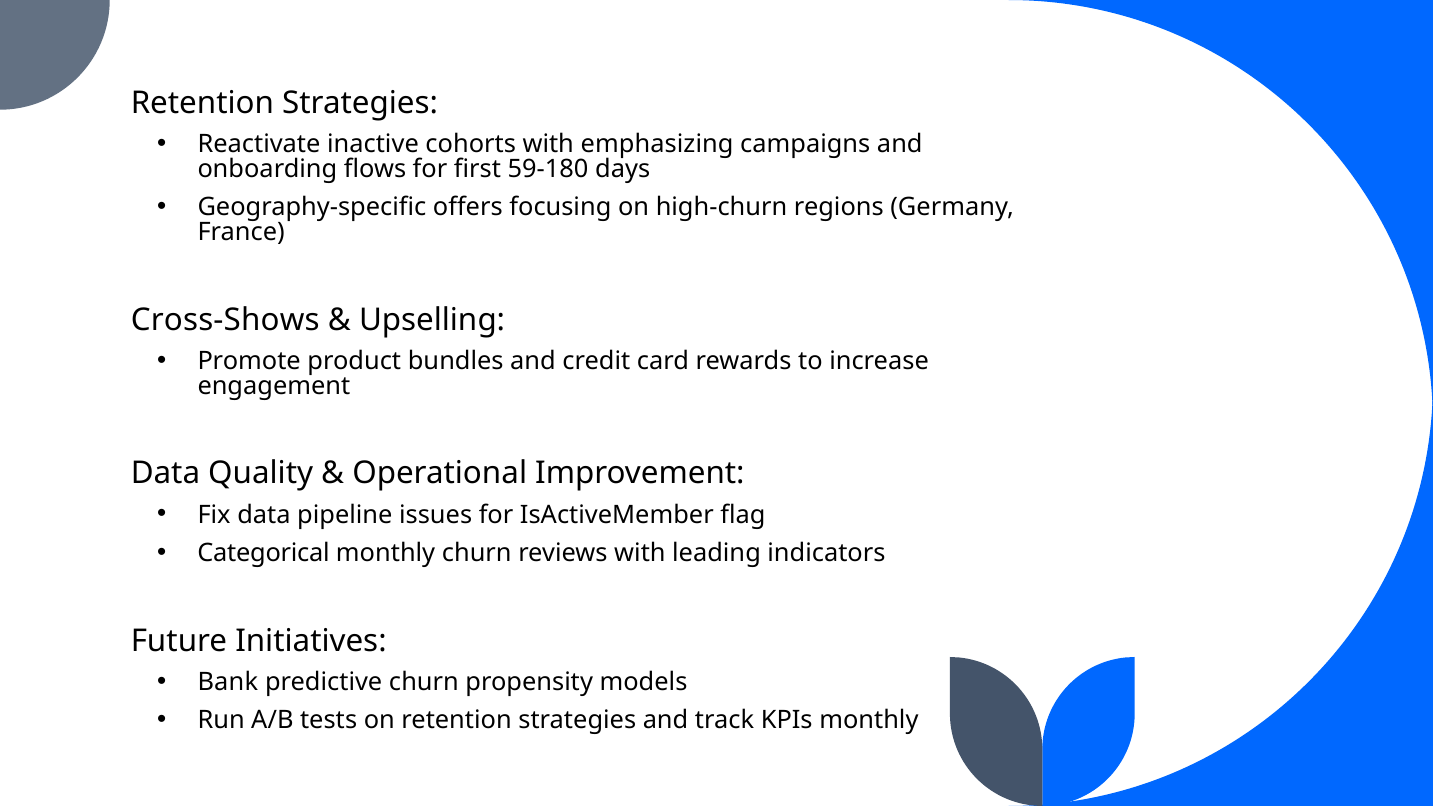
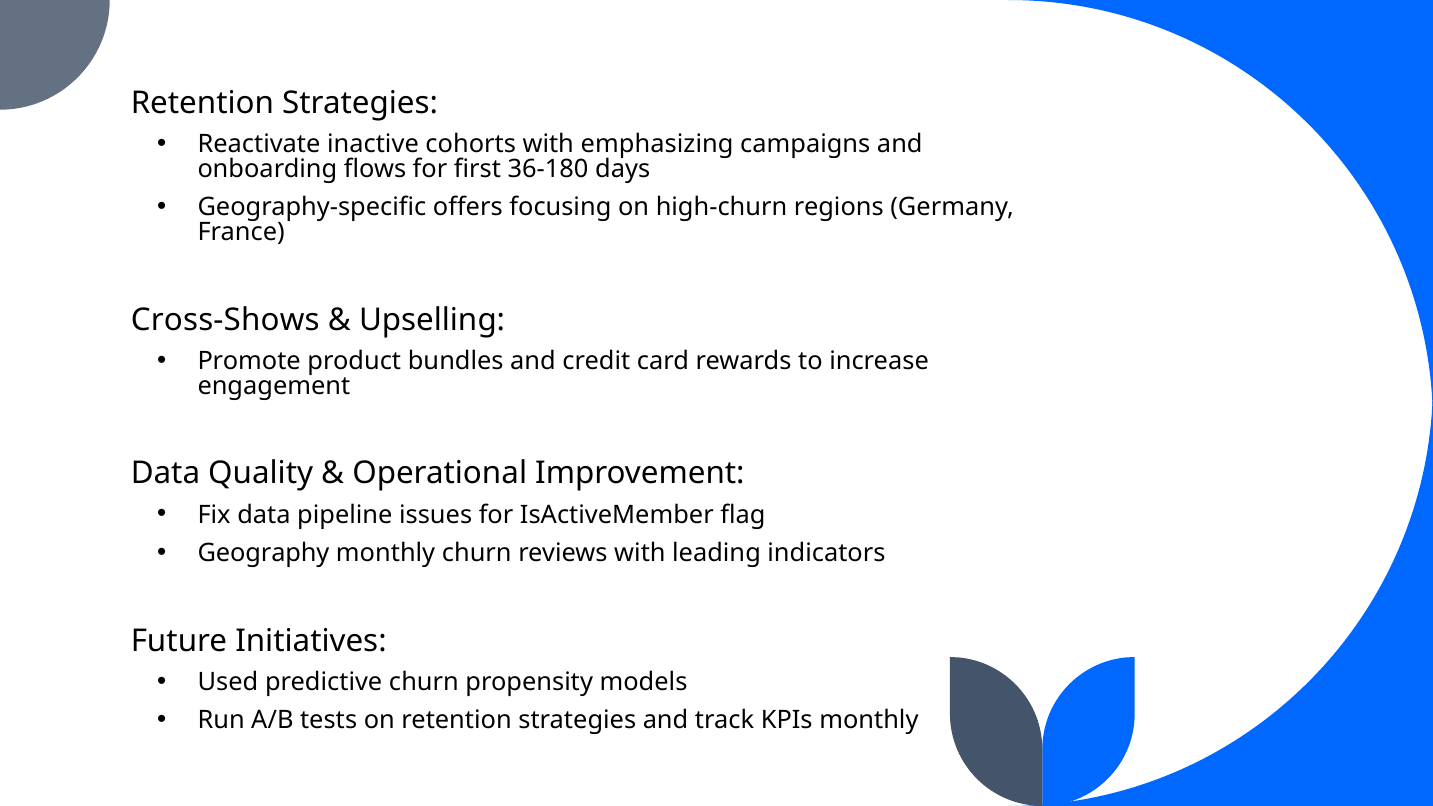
59-180: 59-180 -> 36-180
Categorical: Categorical -> Geography
Bank: Bank -> Used
